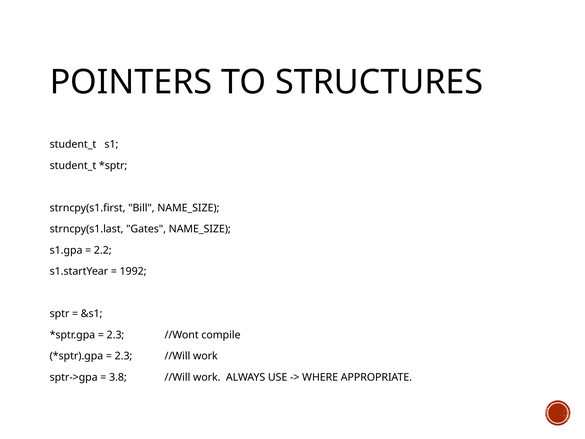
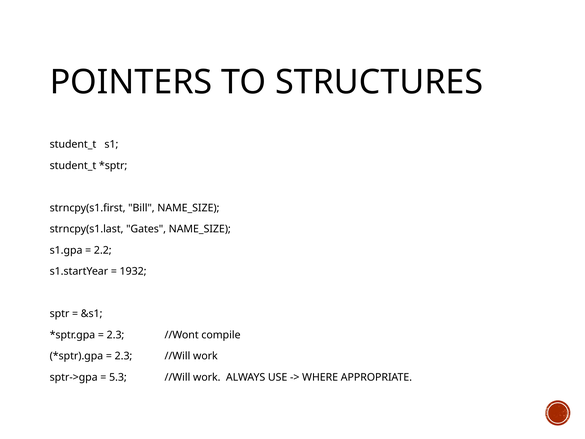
1992: 1992 -> 1932
3.8: 3.8 -> 5.3
